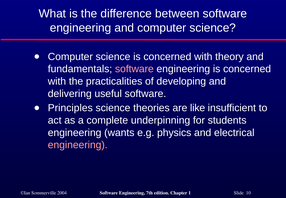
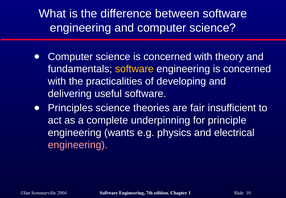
software at (134, 69) colour: pink -> yellow
like: like -> fair
students: students -> principle
